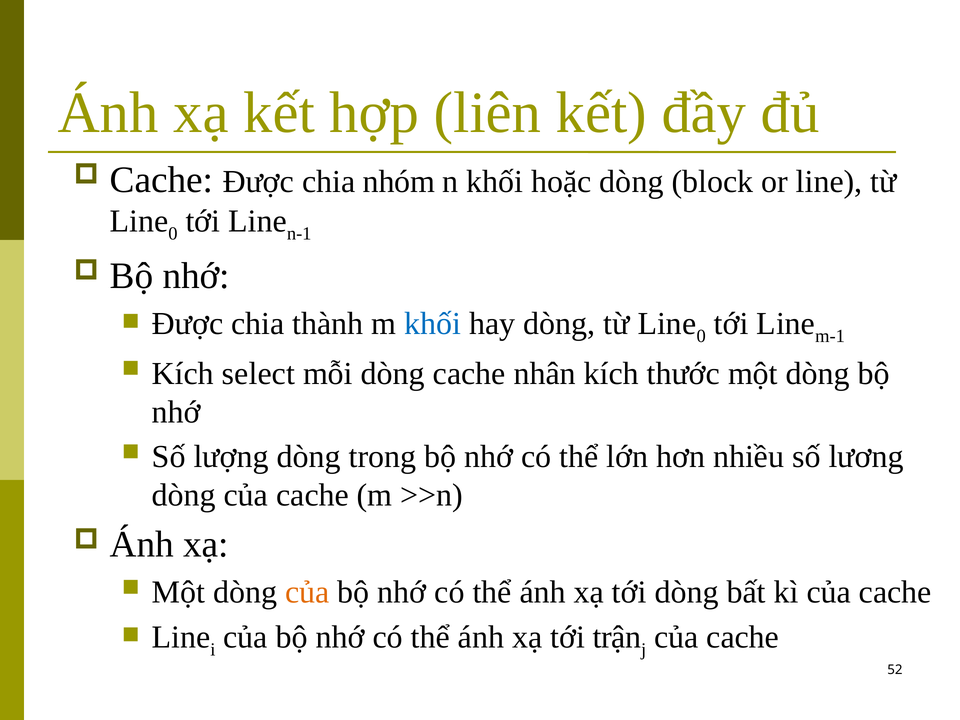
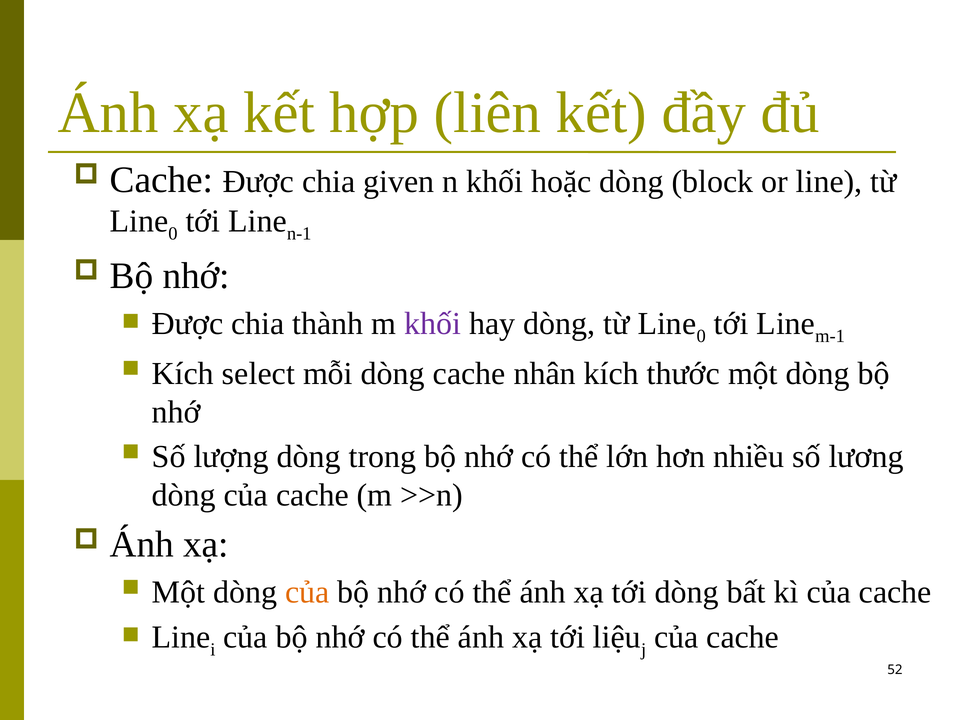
nhóm: nhóm -> given
khối at (433, 323) colour: blue -> purple
trận: trận -> liệu
